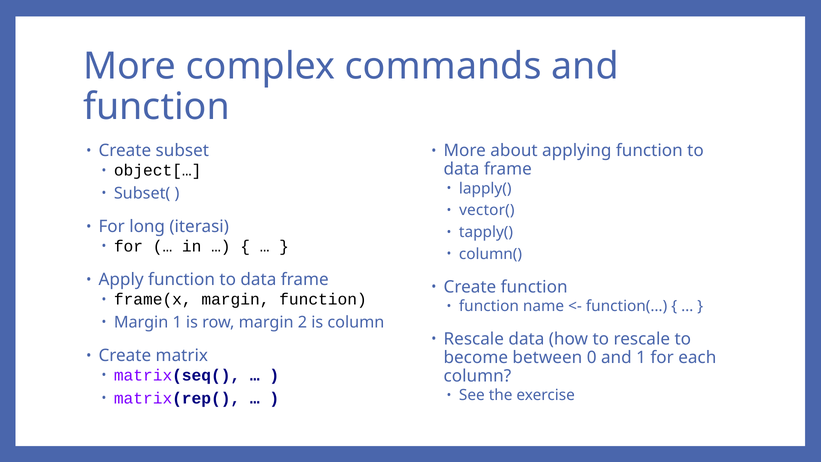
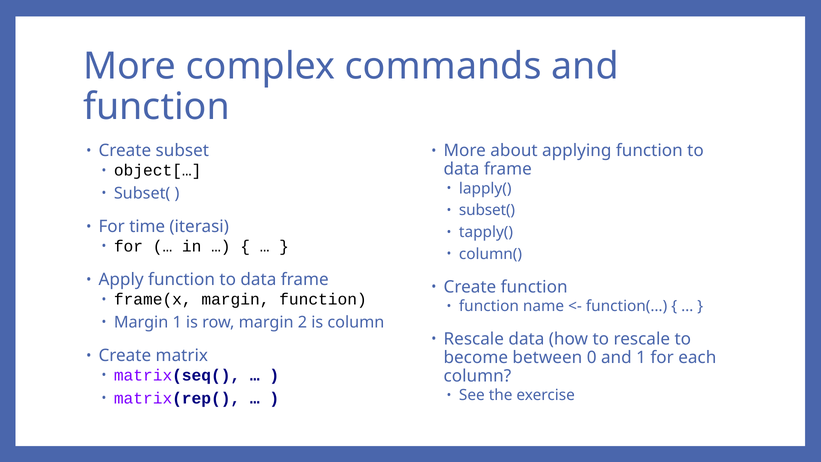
vector( at (487, 210): vector( -> subset(
long: long -> time
